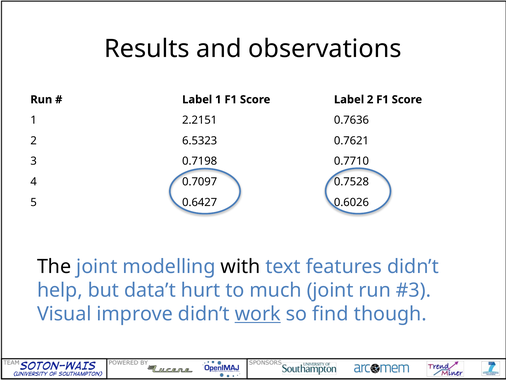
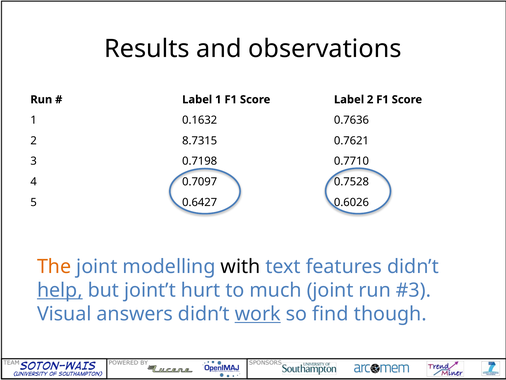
2.2151: 2.2151 -> 0.1632
6.5323: 6.5323 -> 8.7315
The colour: black -> orange
help underline: none -> present
data’t: data’t -> joint’t
improve: improve -> answers
